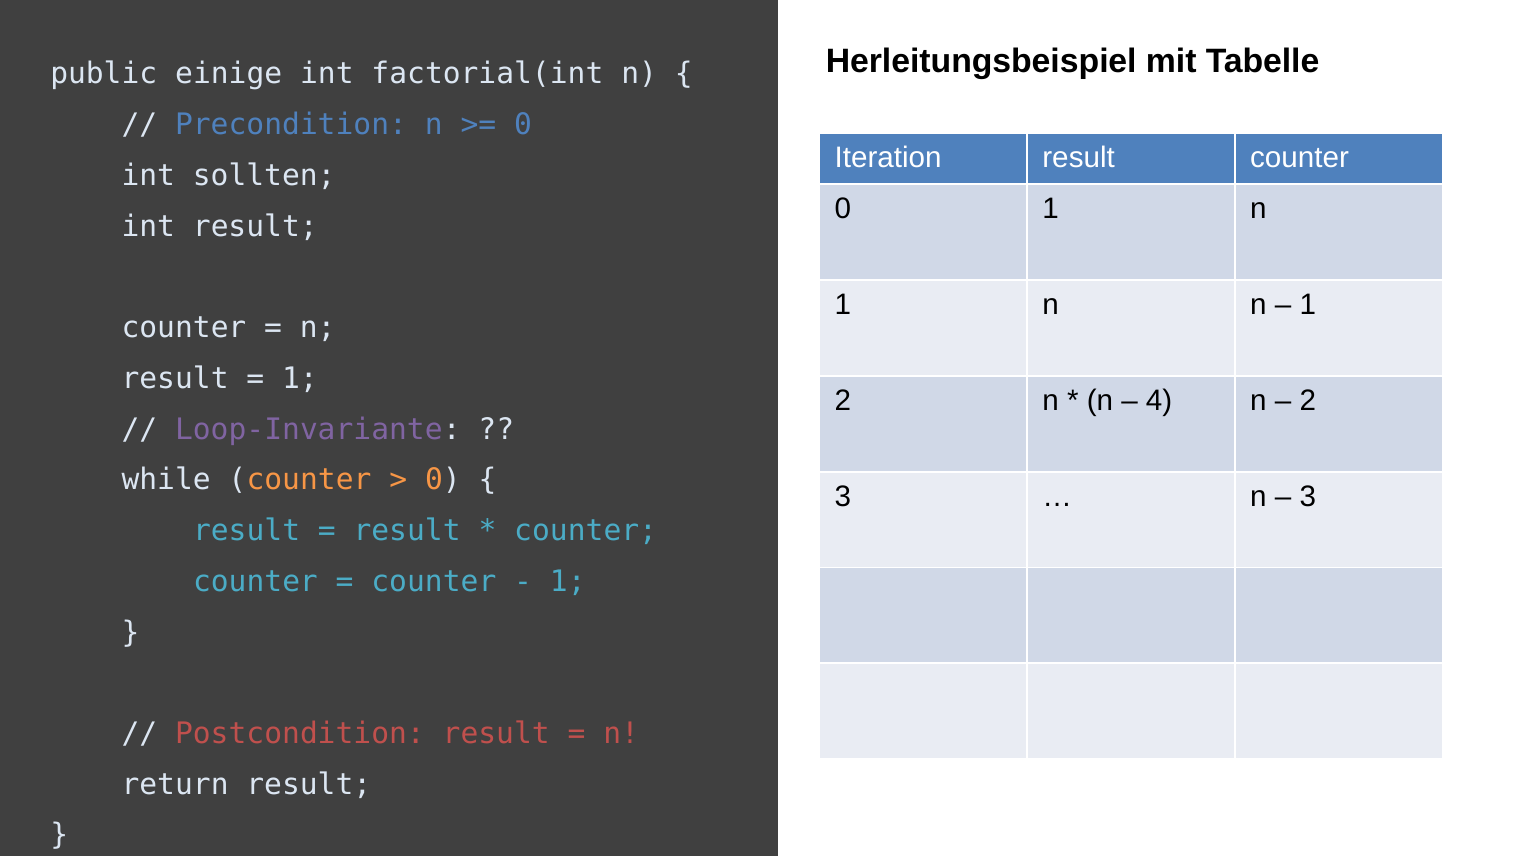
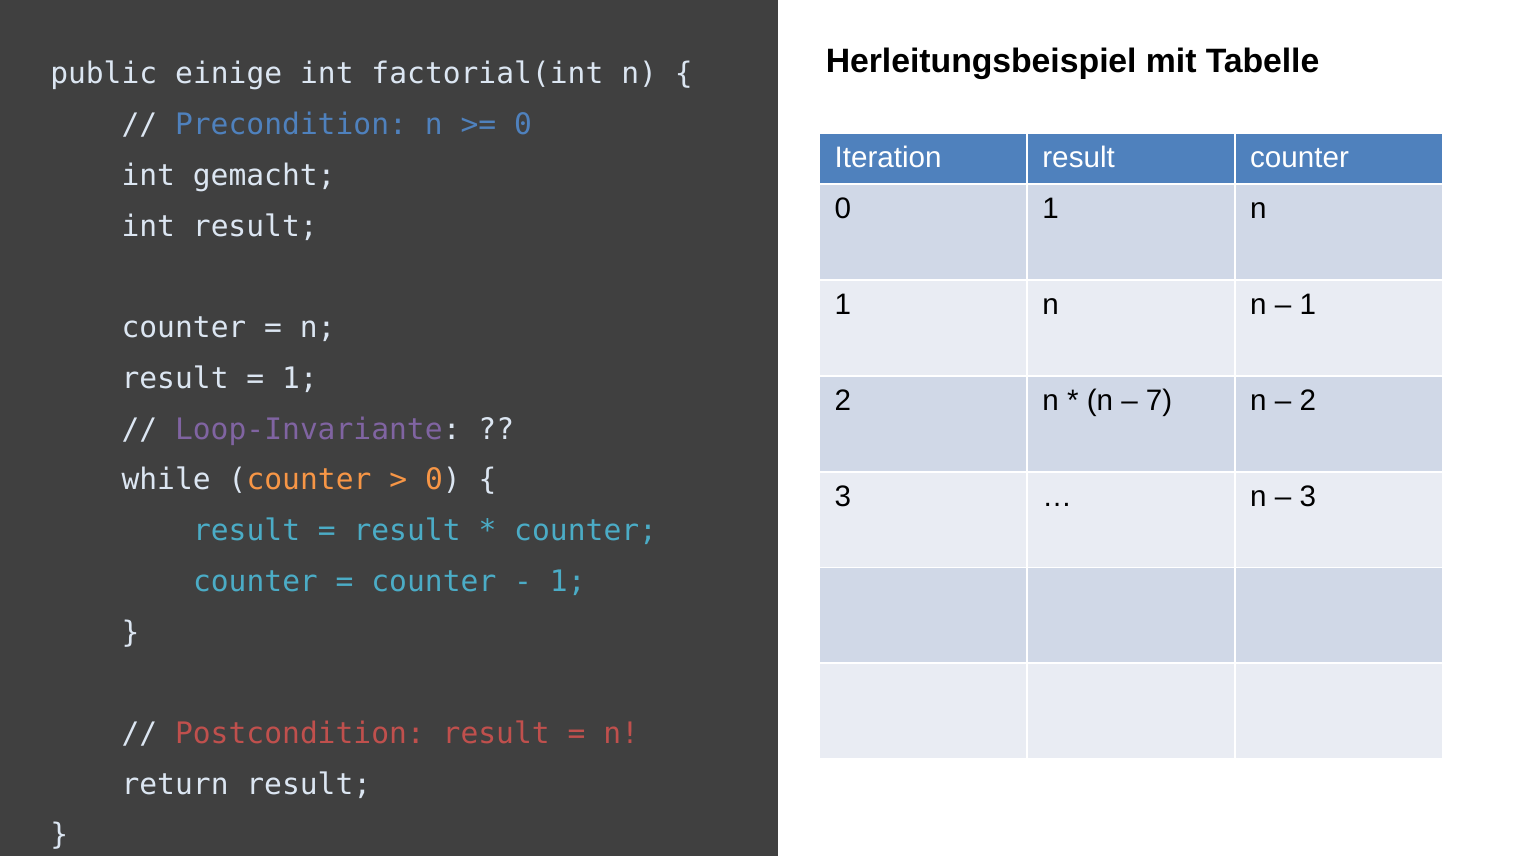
sollten: sollten -> gemacht
4: 4 -> 7
